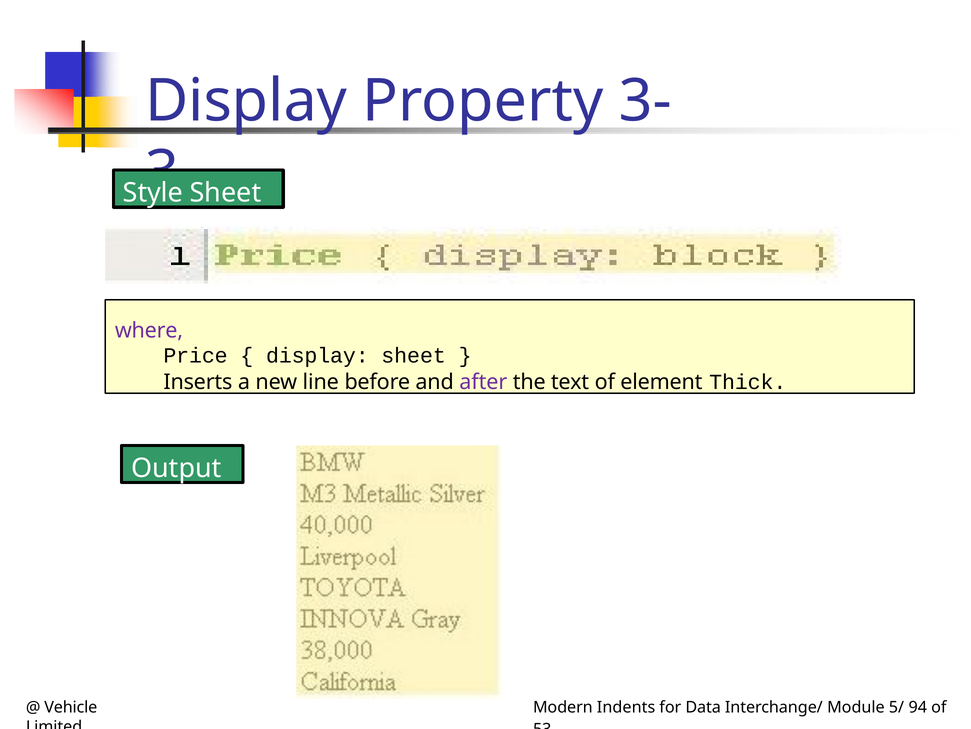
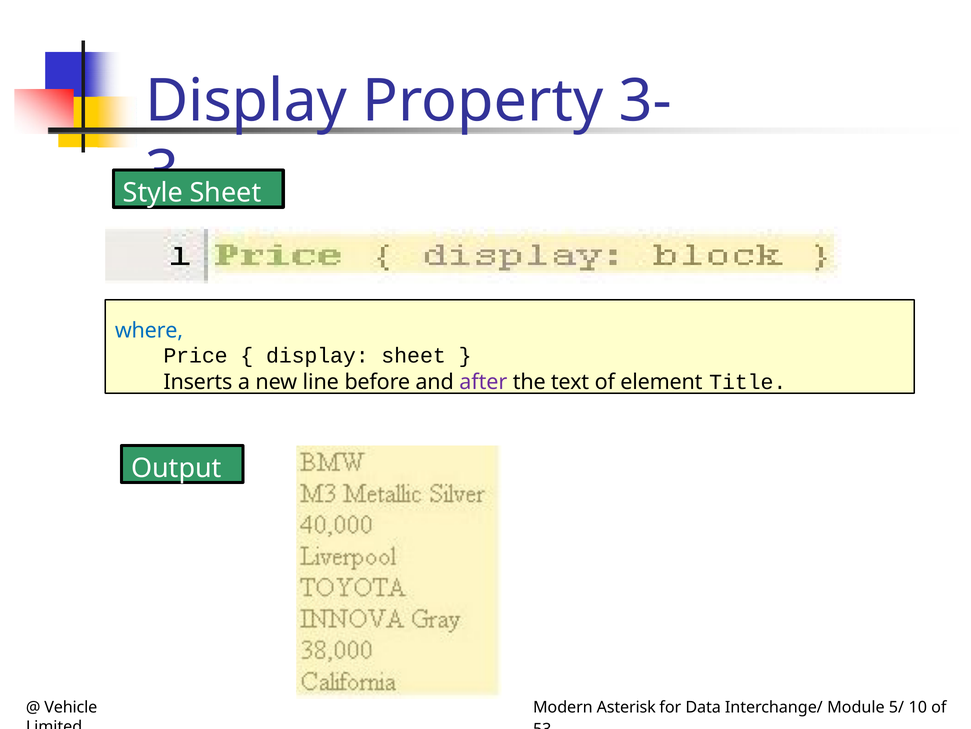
where colour: purple -> blue
Thick: Thick -> Title
Indents: Indents -> Asterisk
94: 94 -> 10
